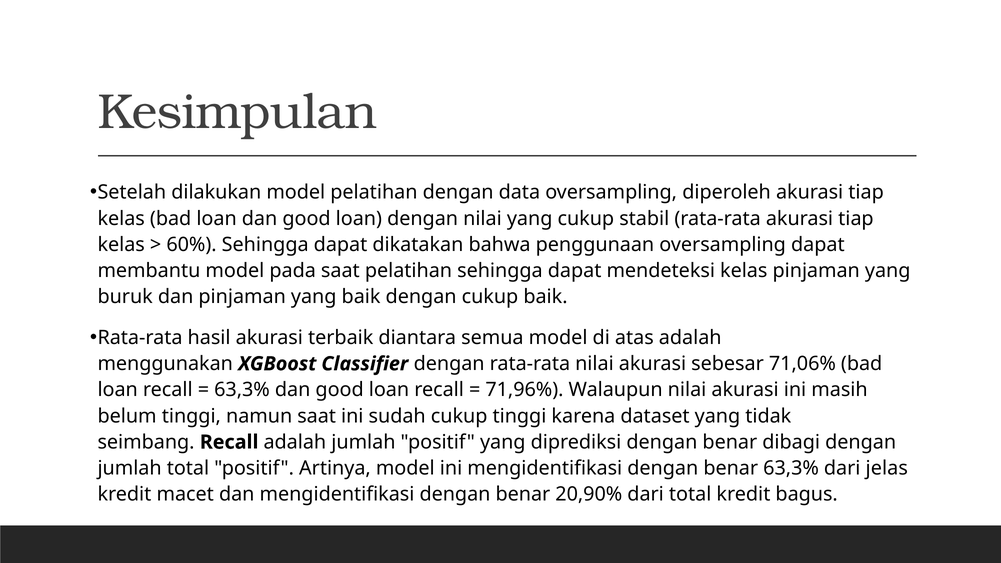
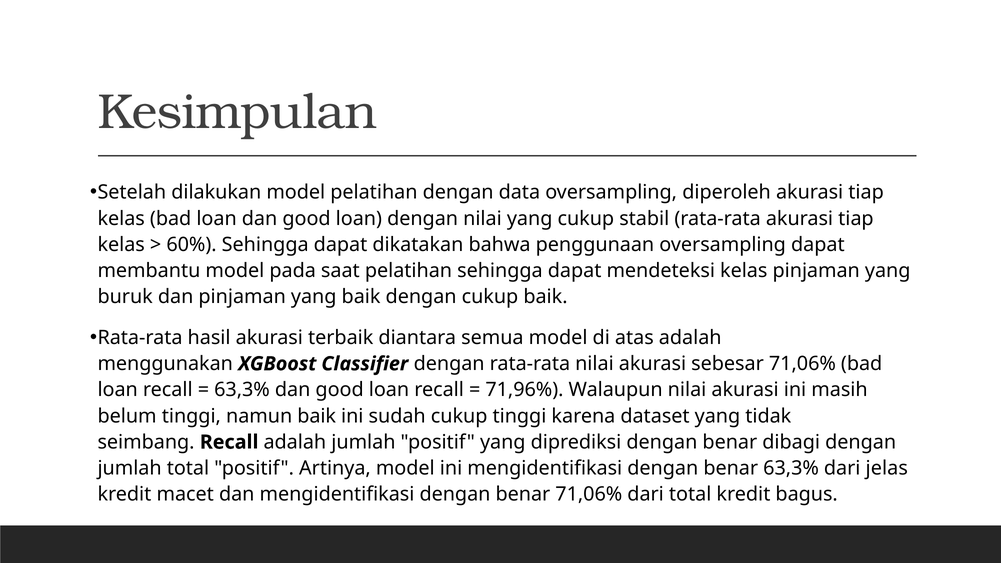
namun saat: saat -> baik
benar 20,90%: 20,90% -> 71,06%
